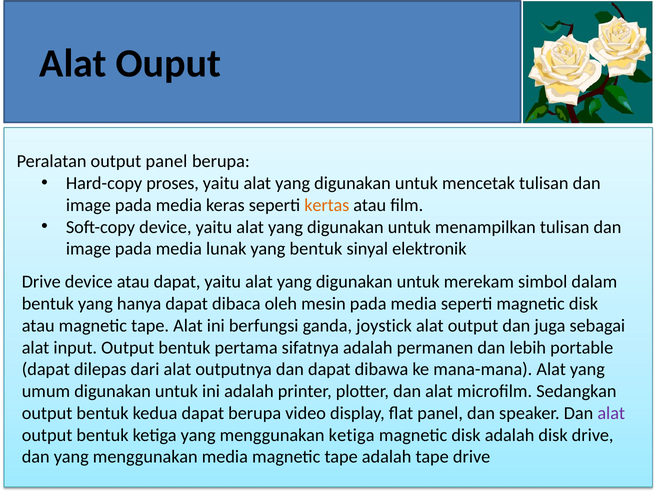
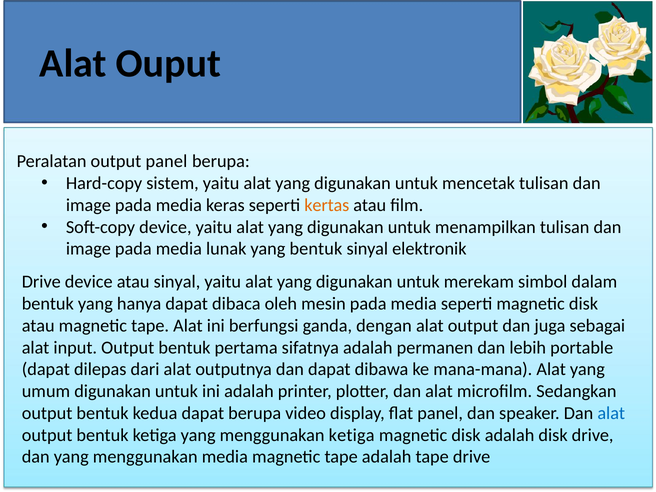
proses: proses -> sistem
atau dapat: dapat -> sinyal
joystick: joystick -> dengan
alat at (611, 413) colour: purple -> blue
